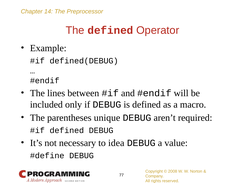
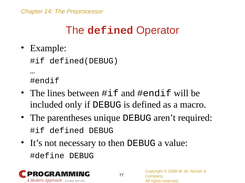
idea: idea -> then
